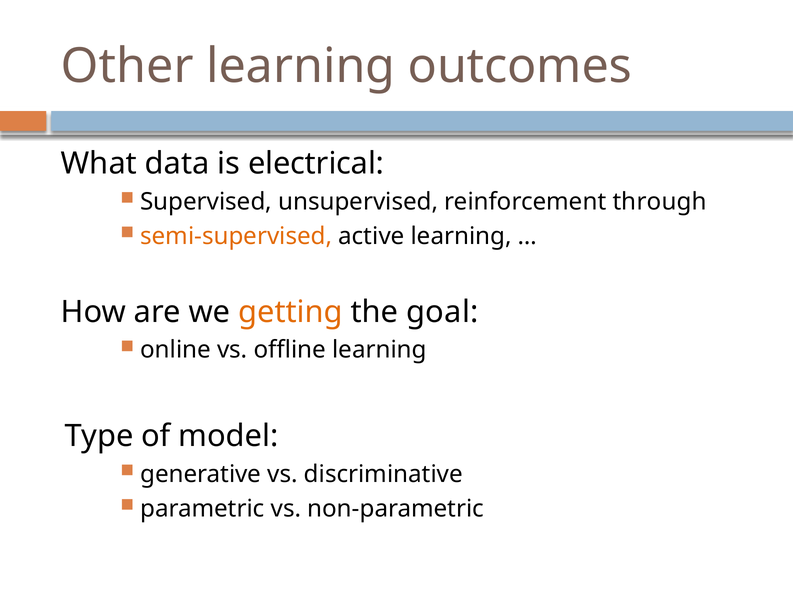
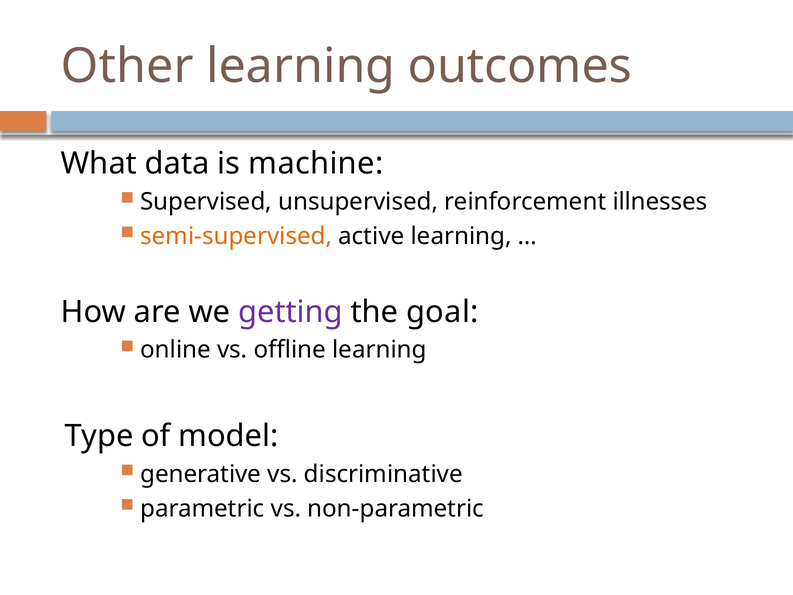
electrical: electrical -> machine
through: through -> illnesses
getting colour: orange -> purple
